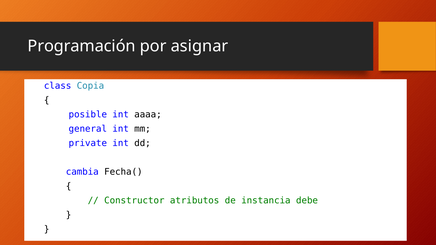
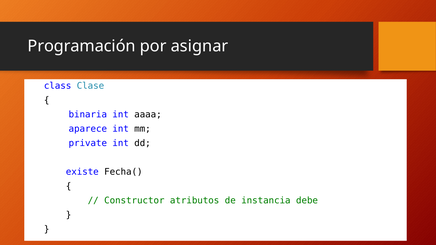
Copia: Copia -> Clase
posible: posible -> binaria
general: general -> aparece
cambia: cambia -> existe
